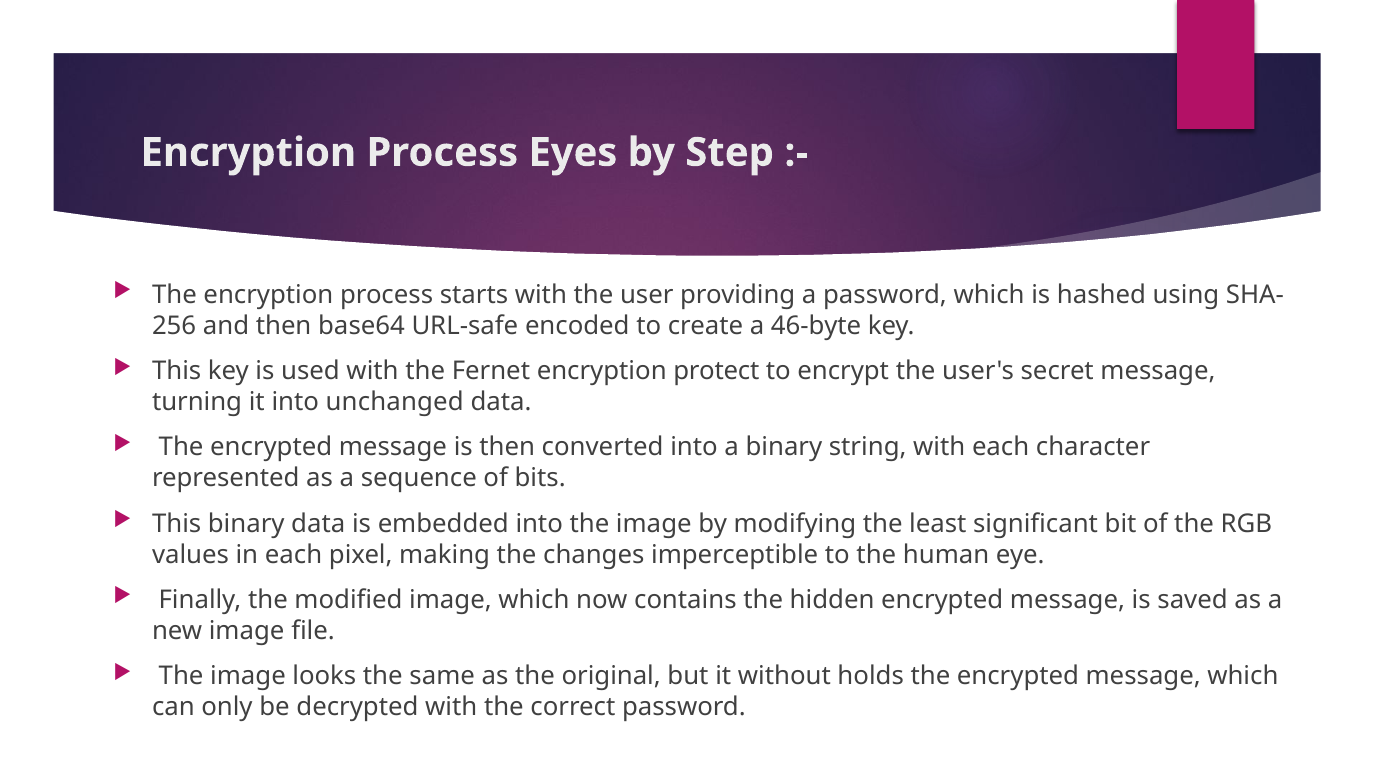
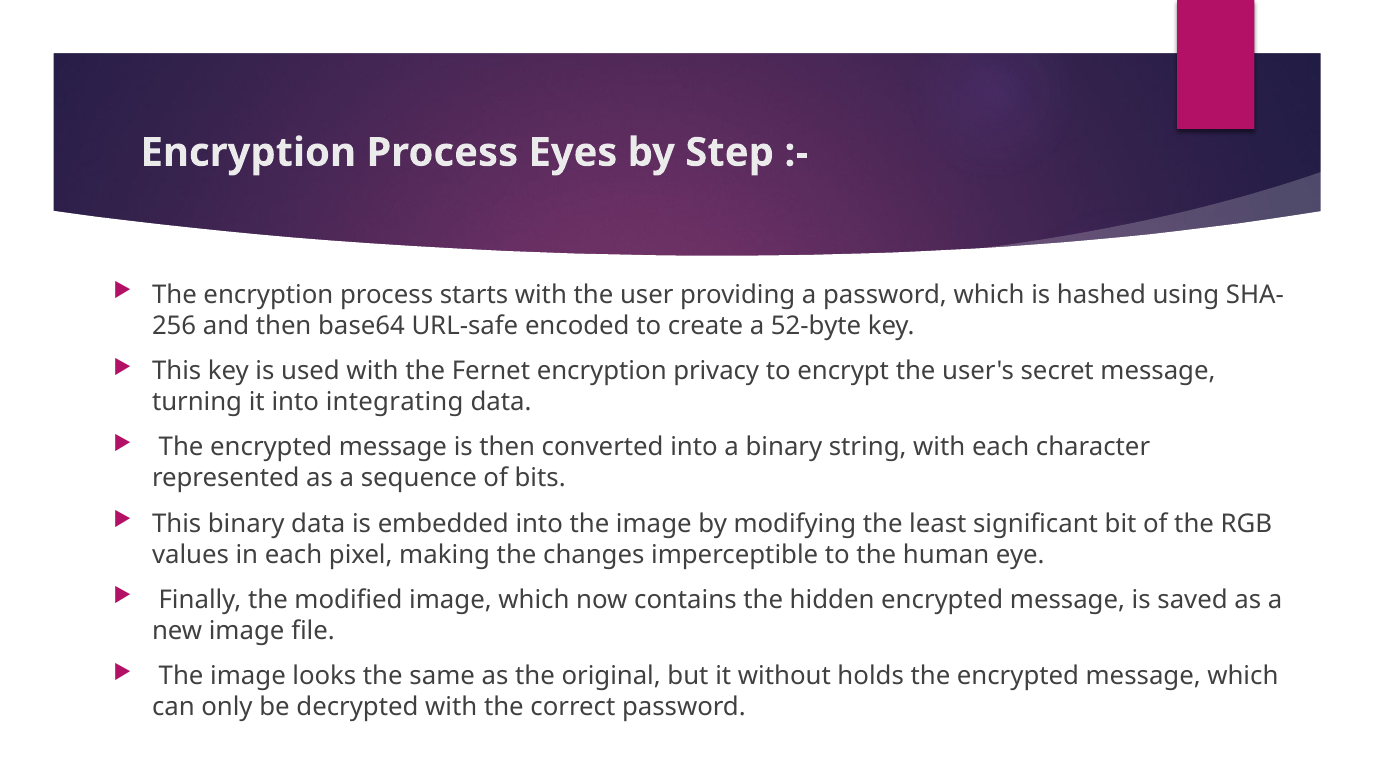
46-byte: 46-byte -> 52-byte
protect: protect -> privacy
unchanged: unchanged -> integrating
